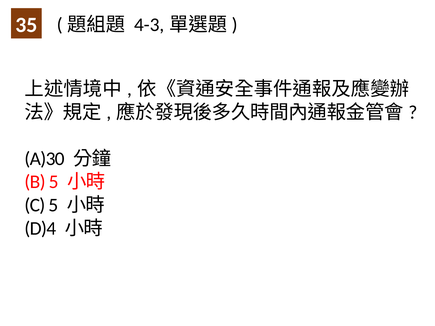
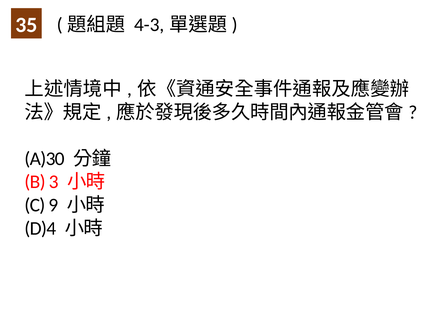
B 5: 5 -> 3
C 5: 5 -> 9
